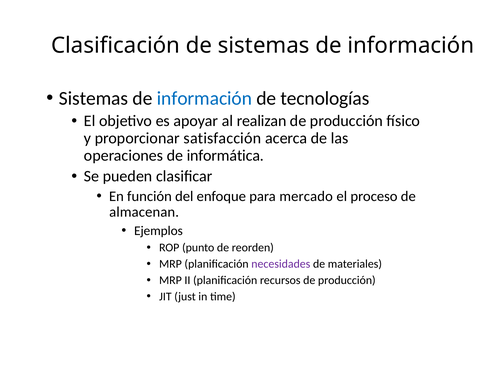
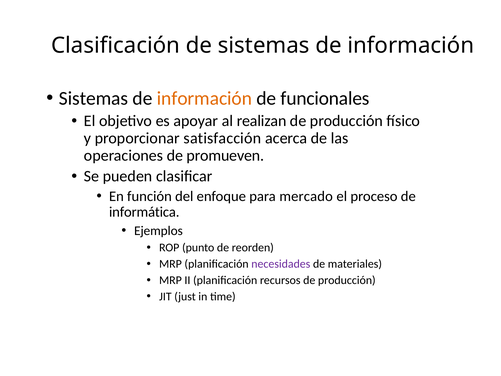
información at (204, 98) colour: blue -> orange
tecnologías: tecnologías -> funcionales
informática: informática -> promueven
almacenan: almacenan -> informática
